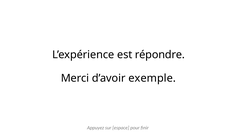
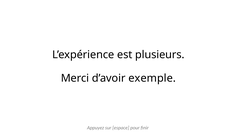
répondre: répondre -> plusieurs
